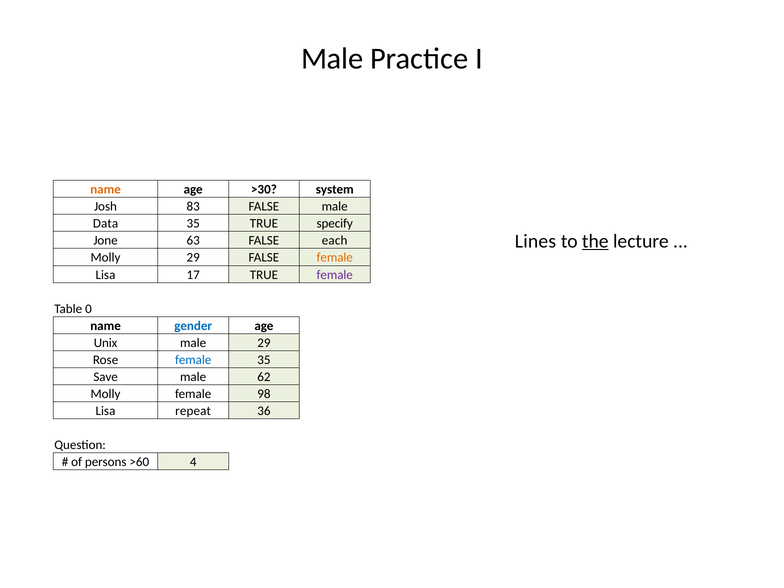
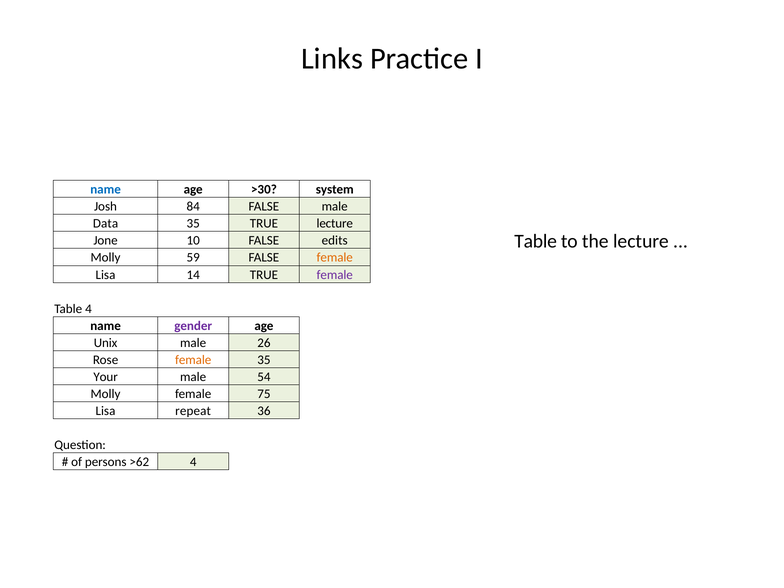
Male at (332, 59): Male -> Links
name at (106, 190) colour: orange -> blue
83: 83 -> 84
TRUE specify: specify -> lecture
Lines at (535, 241): Lines -> Table
the underline: present -> none
63: 63 -> 10
each: each -> edits
Molly 29: 29 -> 59
17: 17 -> 14
Table 0: 0 -> 4
gender colour: blue -> purple
male 29: 29 -> 26
female at (193, 360) colour: blue -> orange
Save: Save -> Your
62: 62 -> 54
98: 98 -> 75
>60: >60 -> >62
